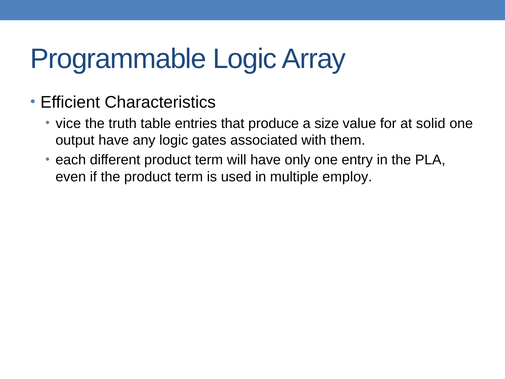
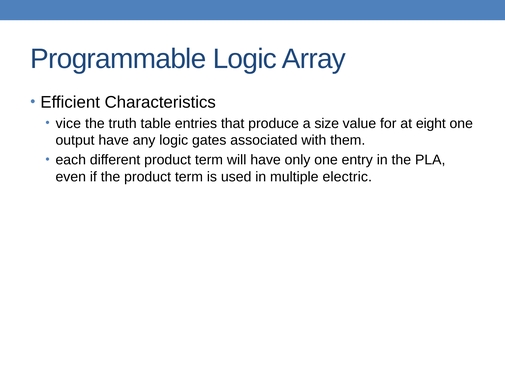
solid: solid -> eight
employ: employ -> electric
